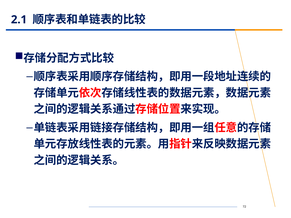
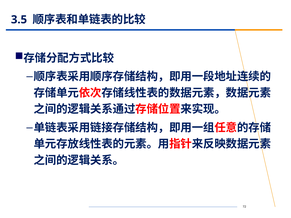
2.1: 2.1 -> 3.5
